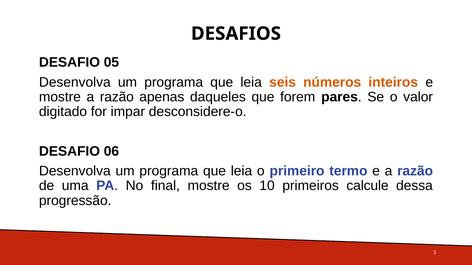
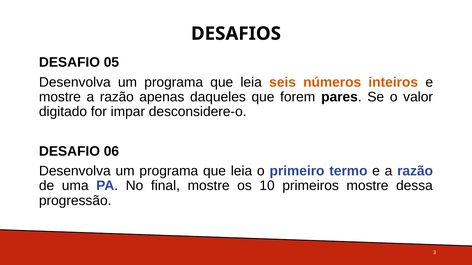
primeiros calcule: calcule -> mostre
